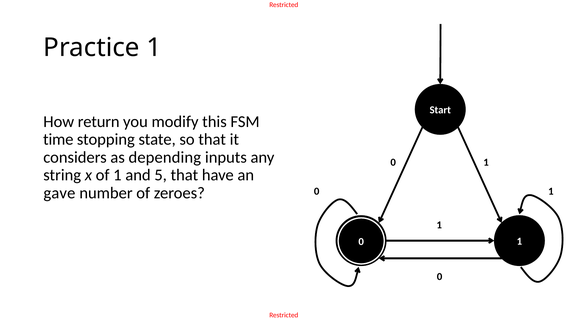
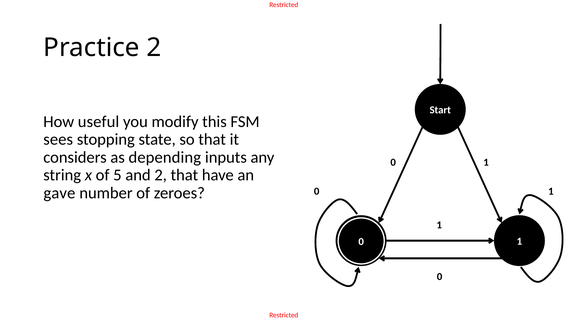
Practice 1: 1 -> 2
return: return -> useful
time: time -> sees
of 1: 1 -> 5
and 5: 5 -> 2
